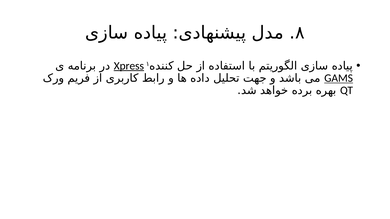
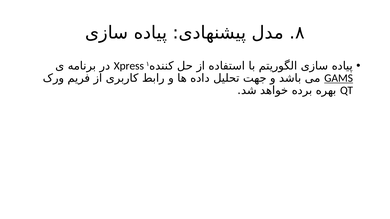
Xpress underline: present -> none
